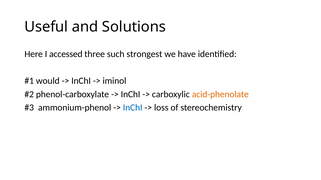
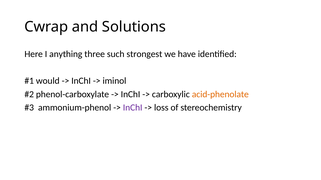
Useful: Useful -> Cwrap
accessed: accessed -> anything
InChI at (133, 108) colour: blue -> purple
